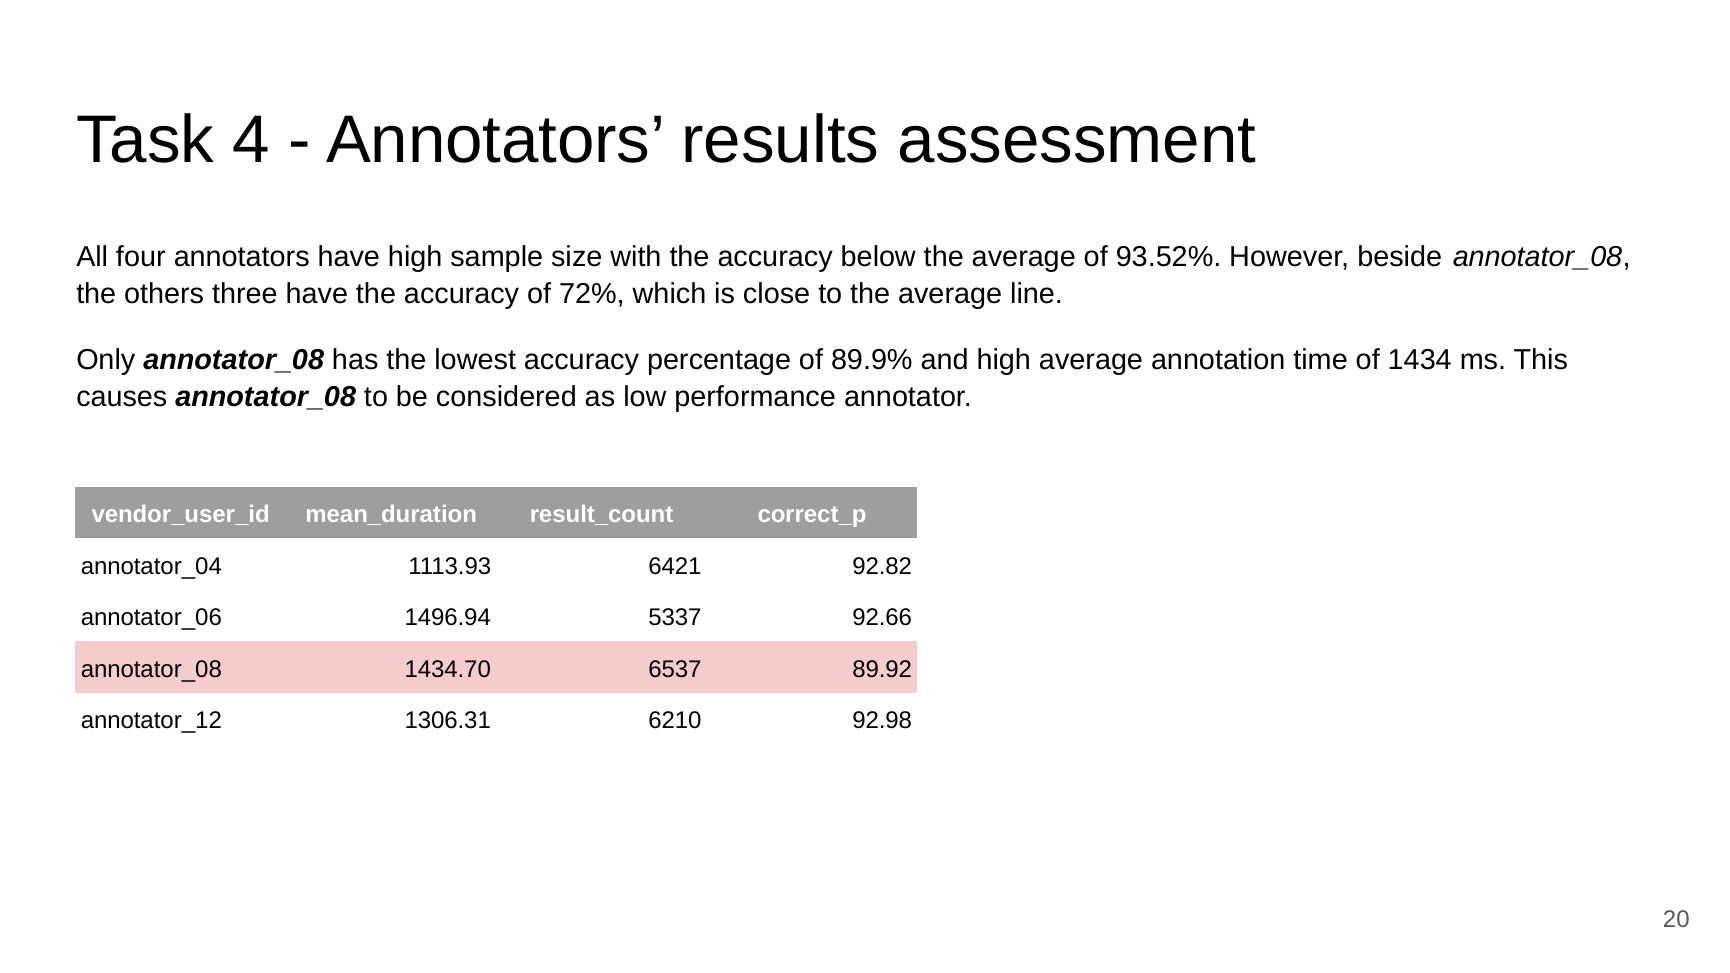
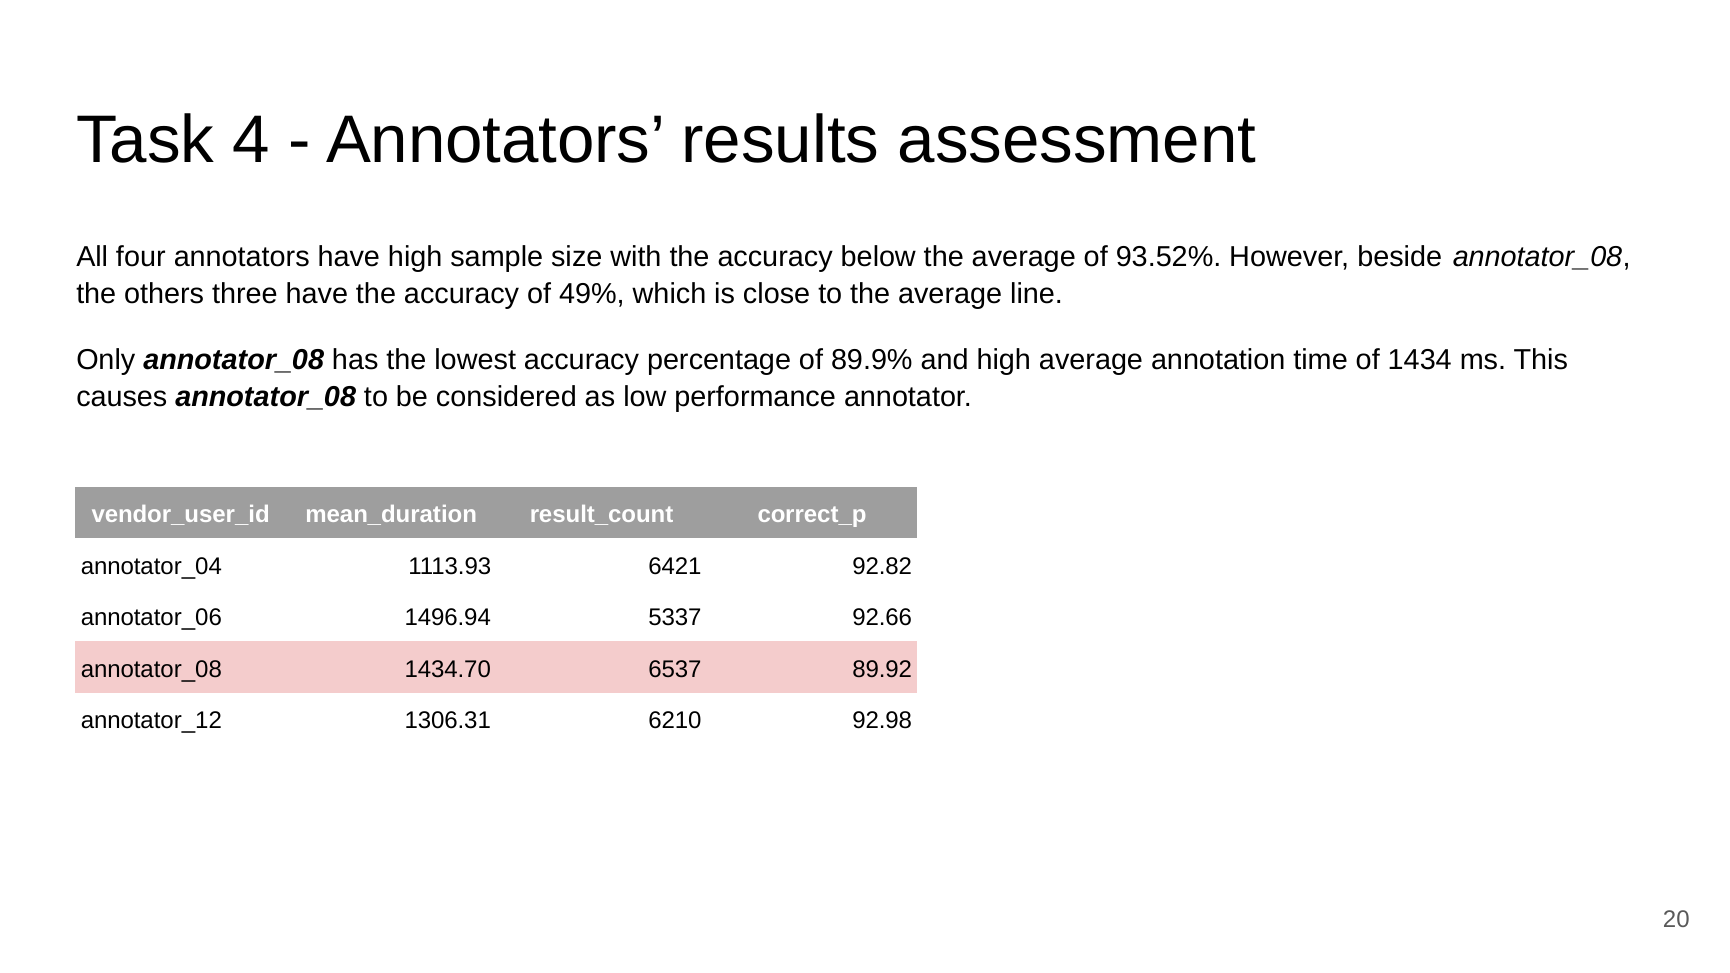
72%: 72% -> 49%
